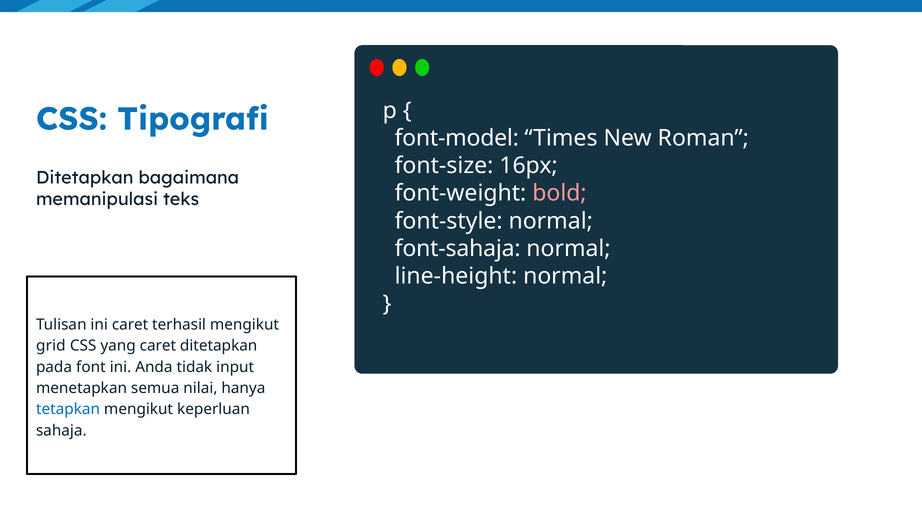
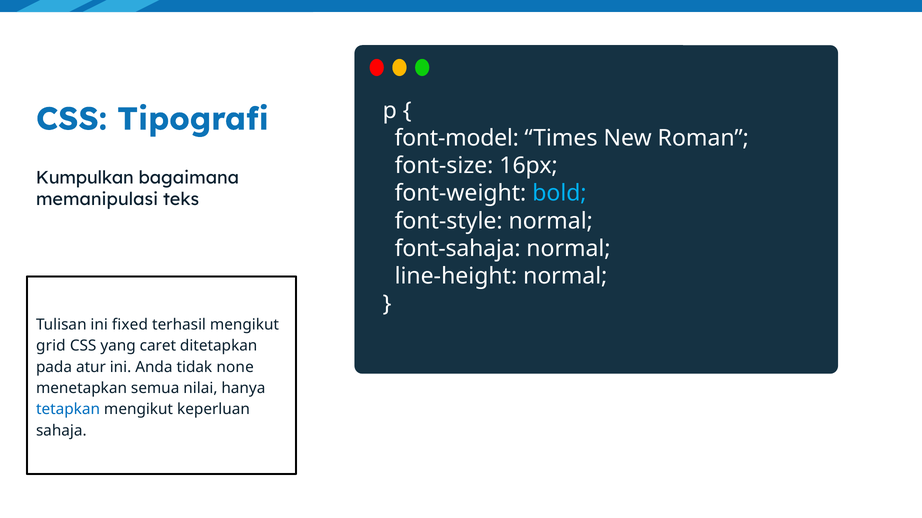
Ditetapkan at (85, 178): Ditetapkan -> Kumpulkan
bold colour: pink -> light blue
ini caret: caret -> fixed
font: font -> atur
input: input -> none
